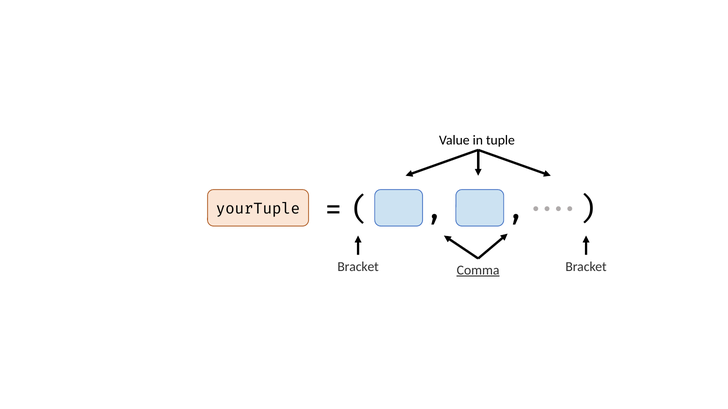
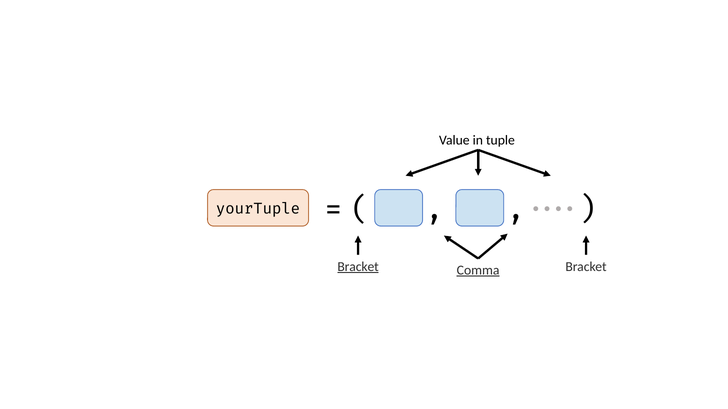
Bracket at (358, 267) underline: none -> present
